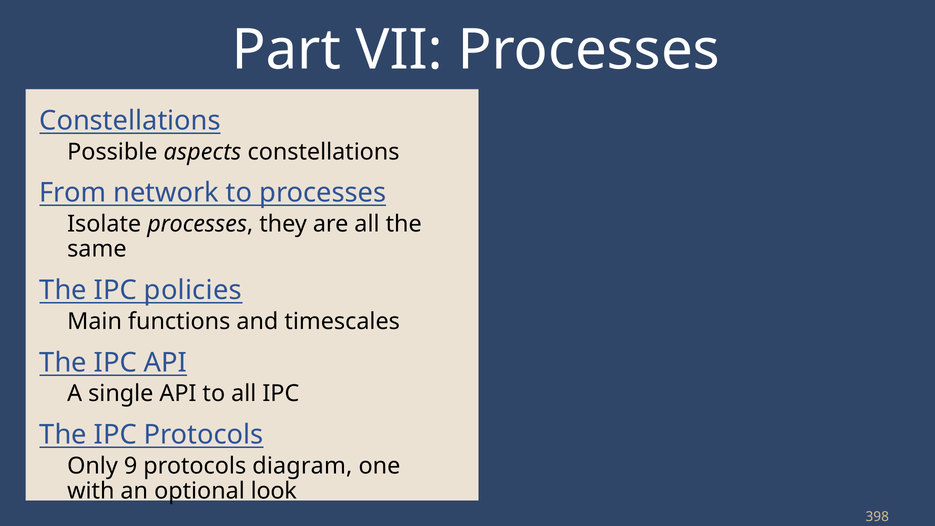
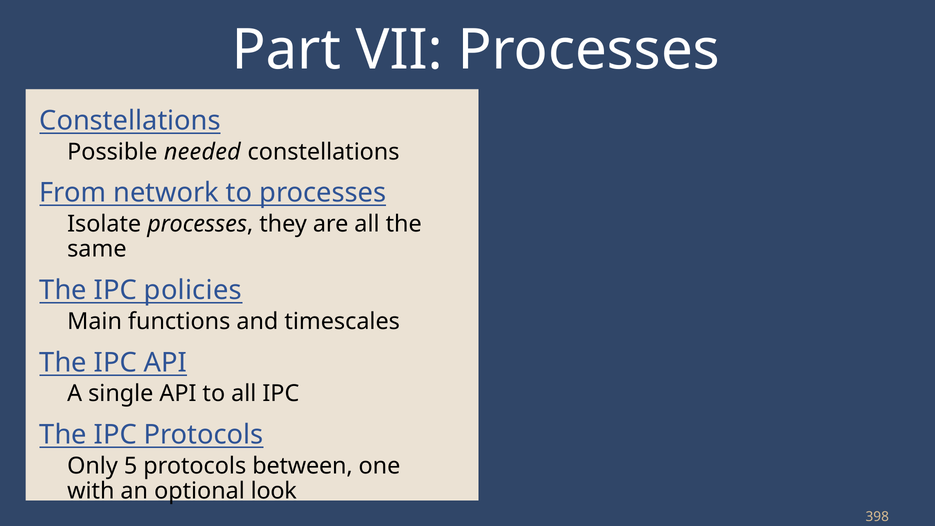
aspects: aspects -> needed
9: 9 -> 5
diagram: diagram -> between
